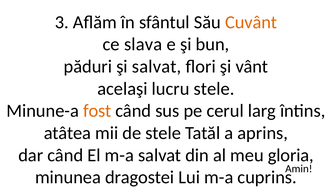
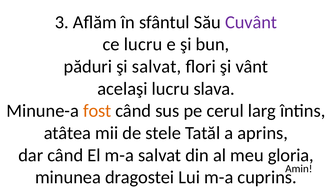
Cuvânt colour: orange -> purple
ce slava: slava -> lucru
lucru stele: stele -> slava
